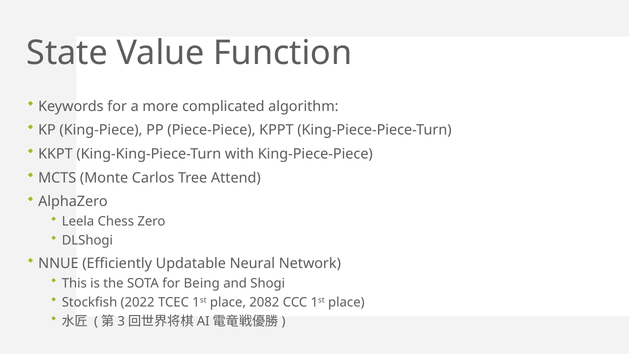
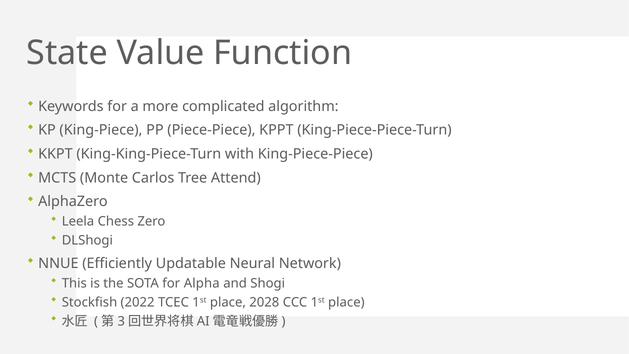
Being: Being -> Alpha
2082: 2082 -> 2028
